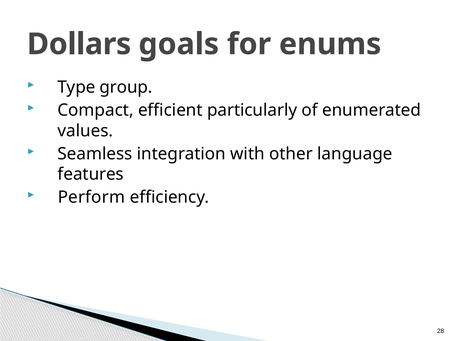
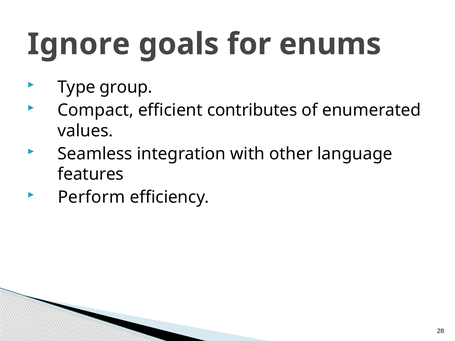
Dollars: Dollars -> Ignore
particularly: particularly -> contributes
